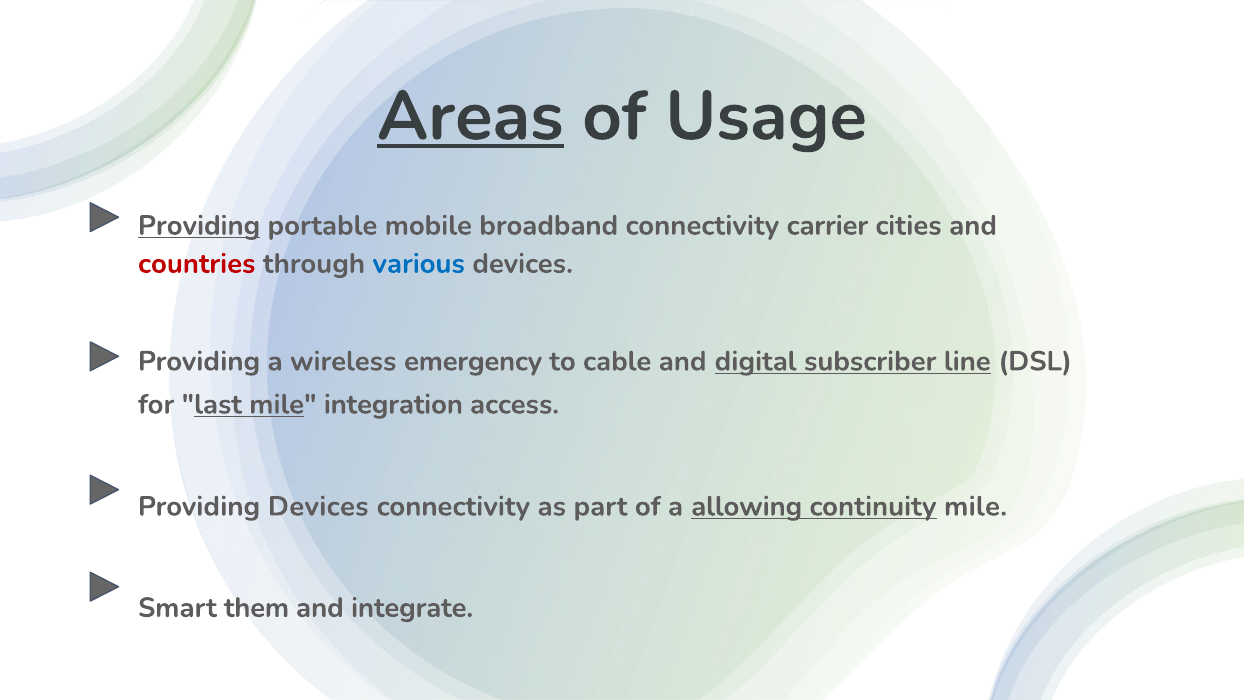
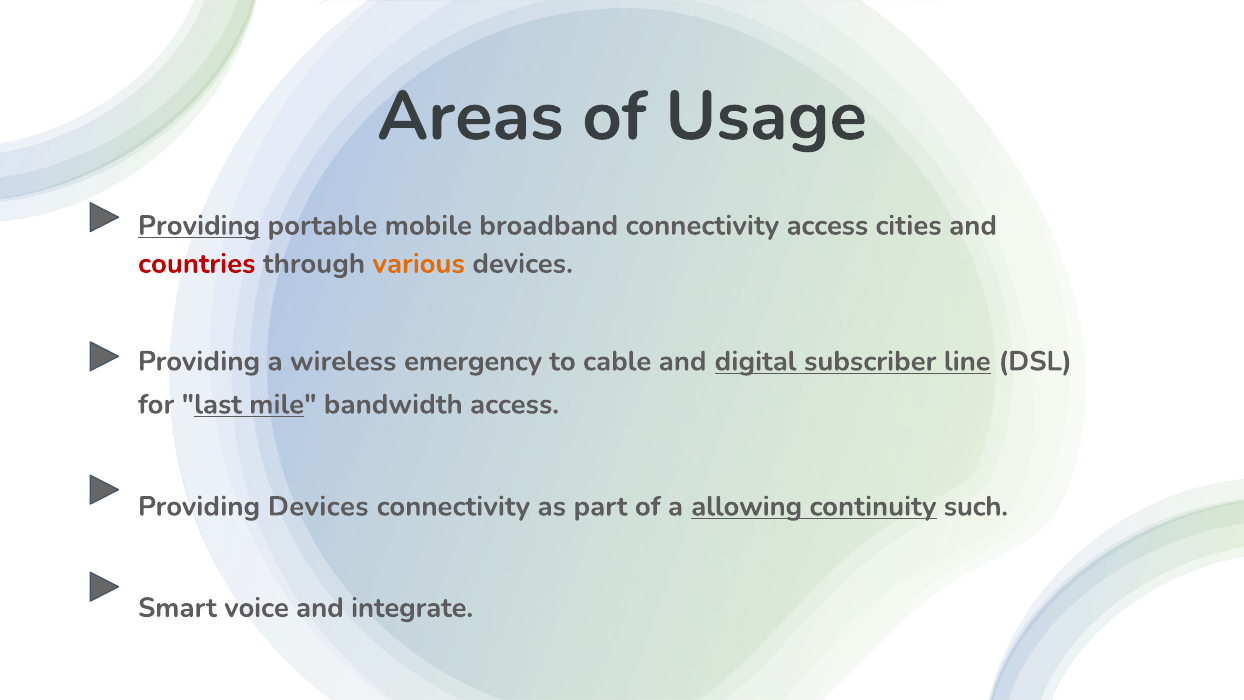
Areas underline: present -> none
connectivity carrier: carrier -> access
various colour: blue -> orange
integration: integration -> bandwidth
continuity mile: mile -> such
them: them -> voice
